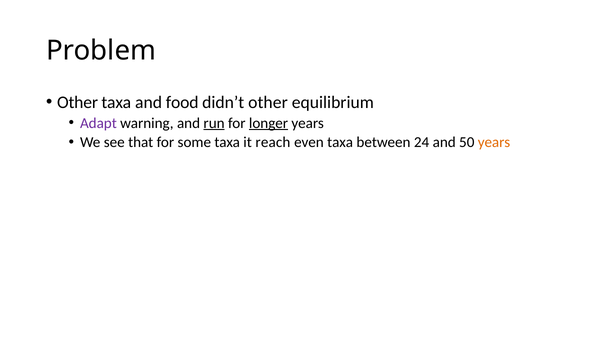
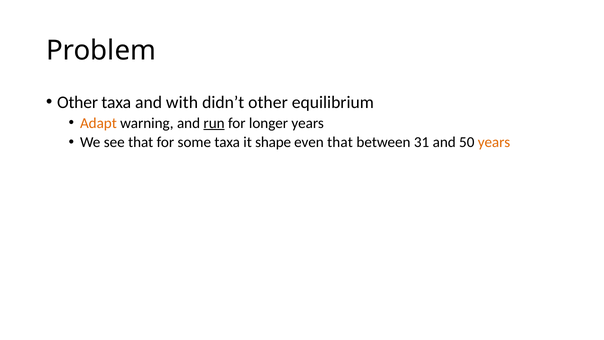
food: food -> with
Adapt colour: purple -> orange
longer underline: present -> none
reach: reach -> shape
even taxa: taxa -> that
24: 24 -> 31
